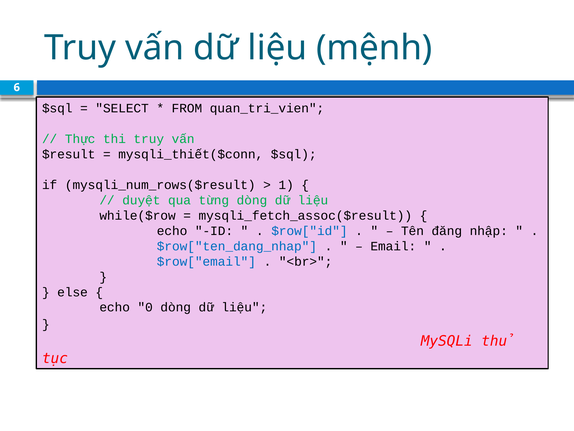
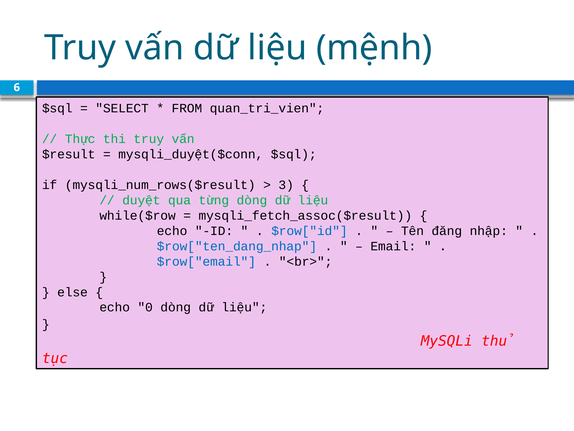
mysqli_thiết($conn: mysqli_thiết($conn -> mysqli_duyệt($conn
1: 1 -> 3
